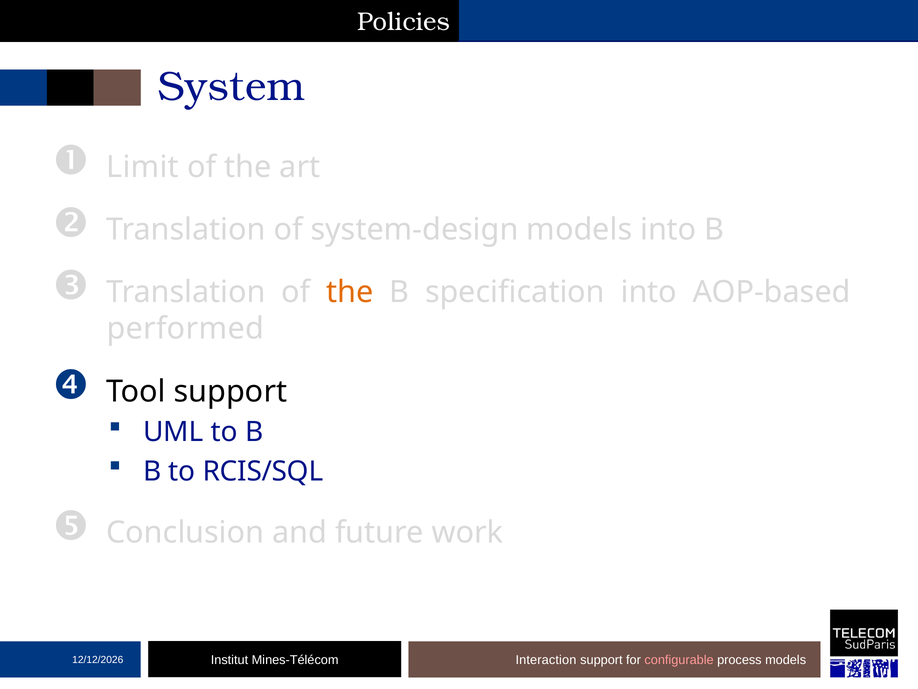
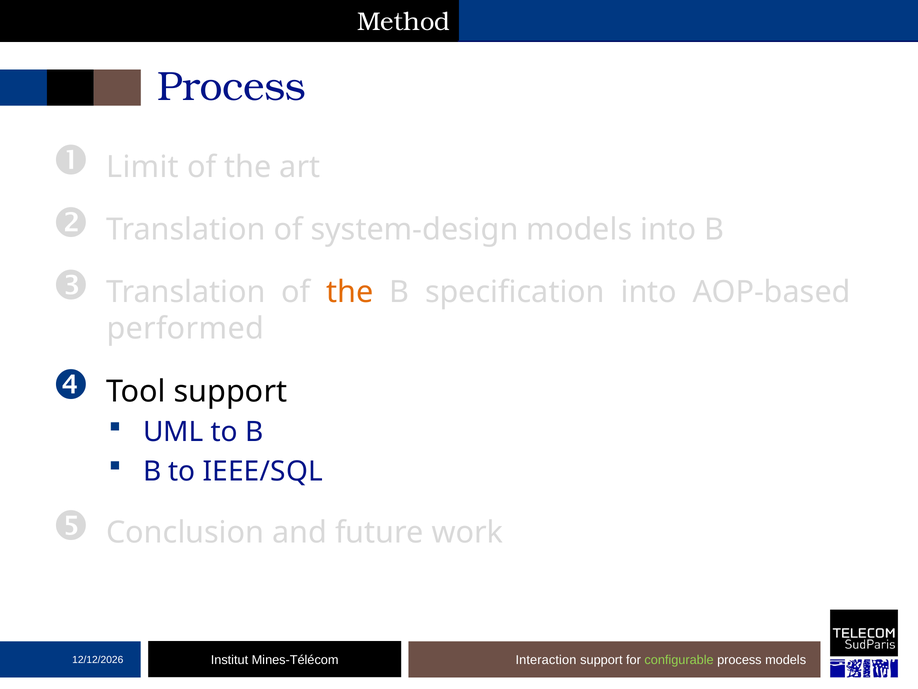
Policies: Policies -> Method
System at (231, 87): System -> Process
RCIS/SQL: RCIS/SQL -> IEEE/SQL
configurable colour: pink -> light green
